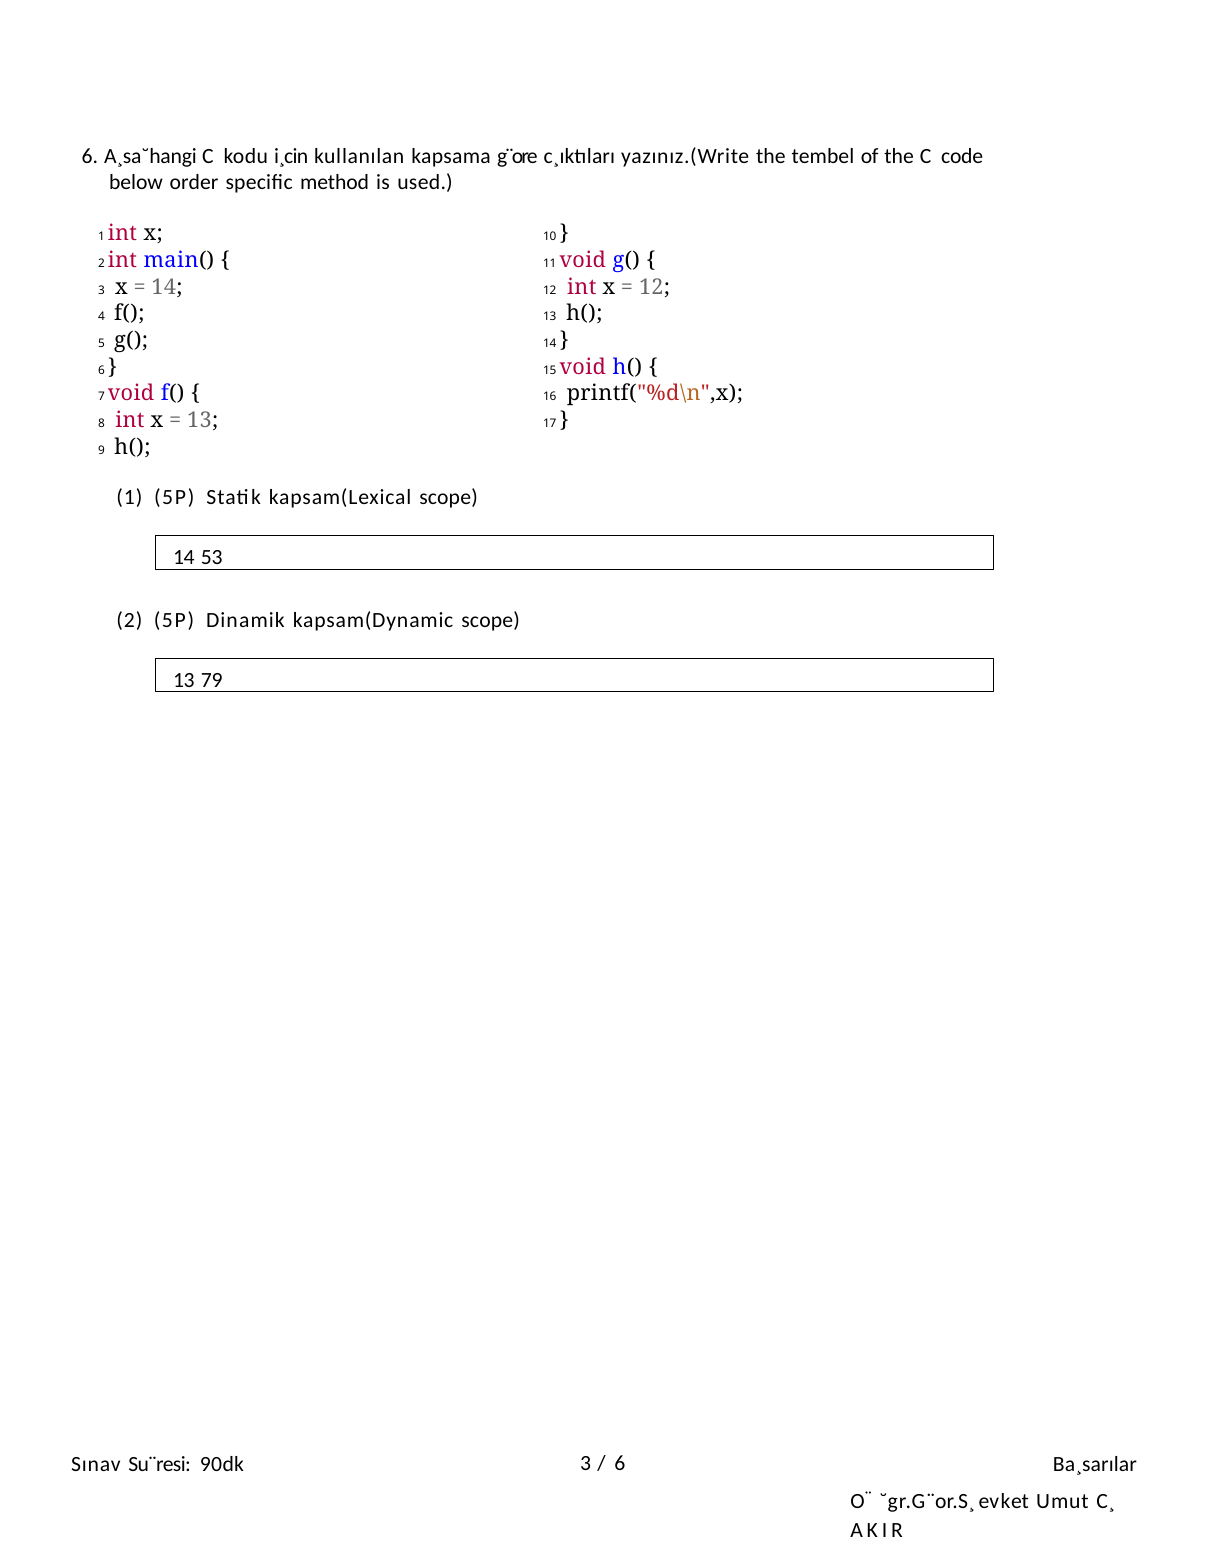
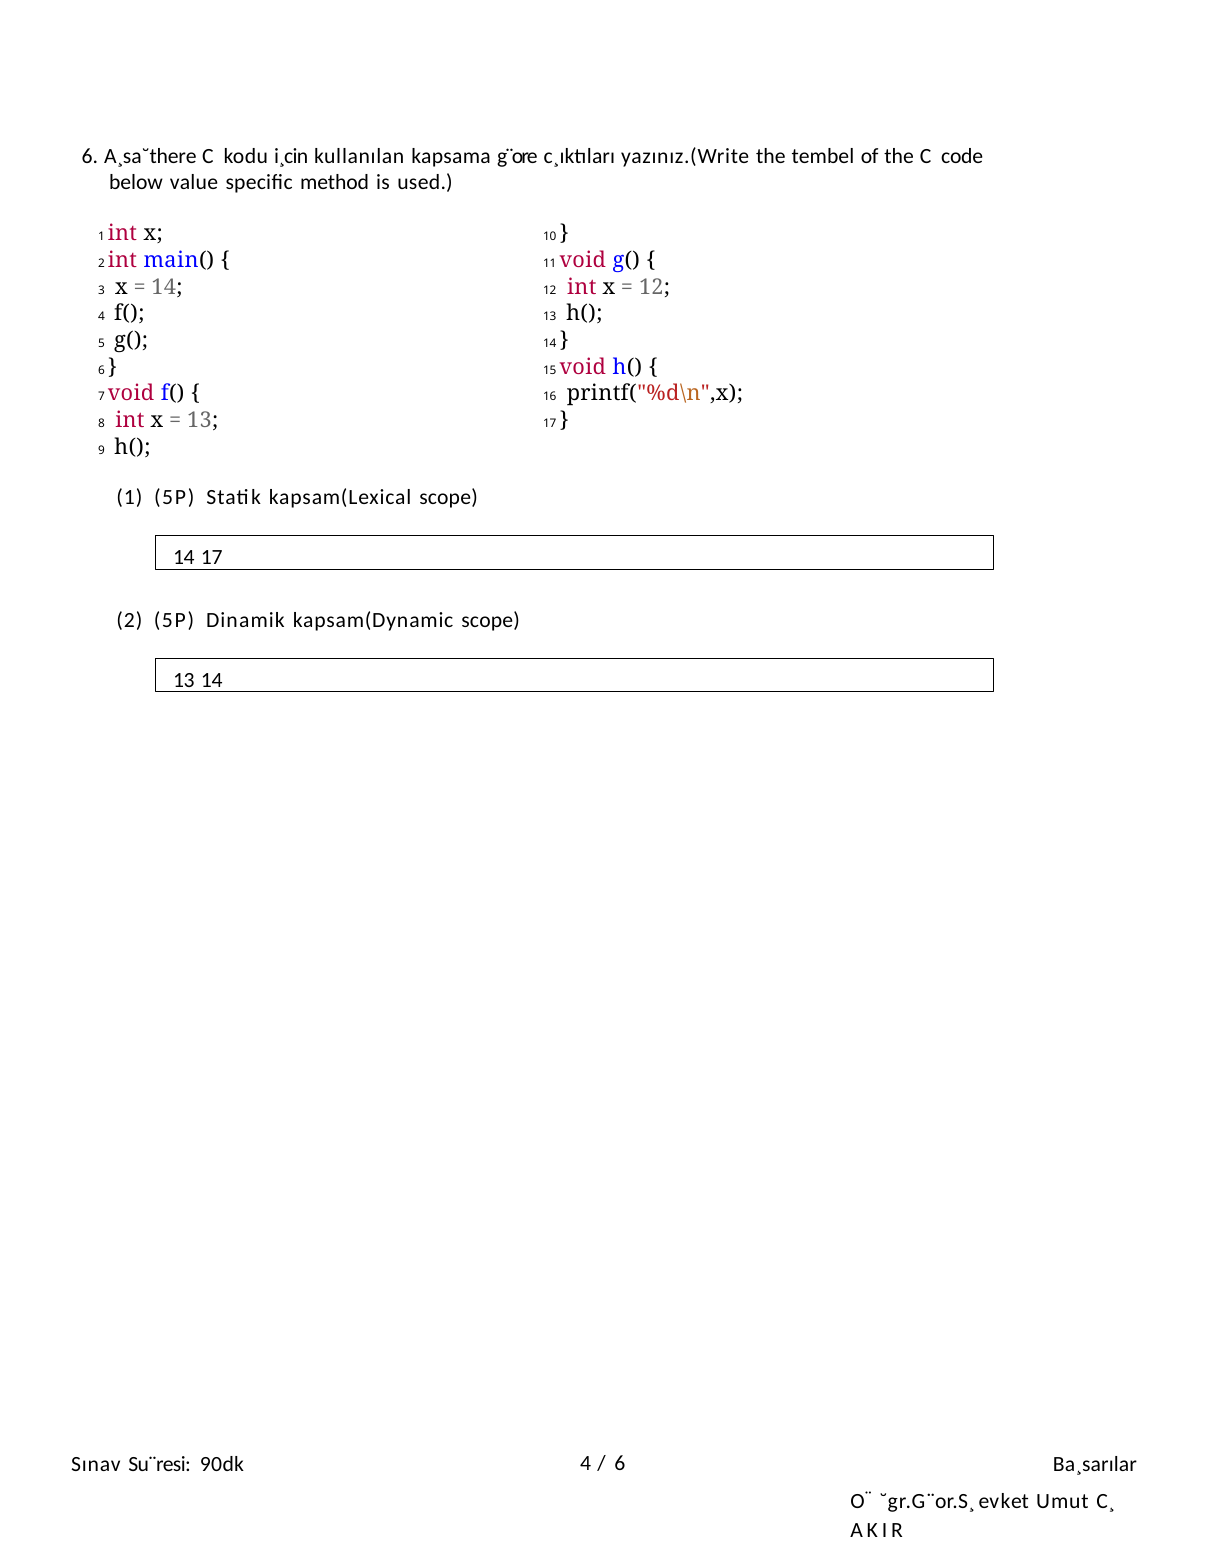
A¸sa˘hangi: A¸sa˘hangi -> A¸sa˘there
order: order -> value
14 53: 53 -> 17
13 79: 79 -> 14
90dk 3: 3 -> 4
